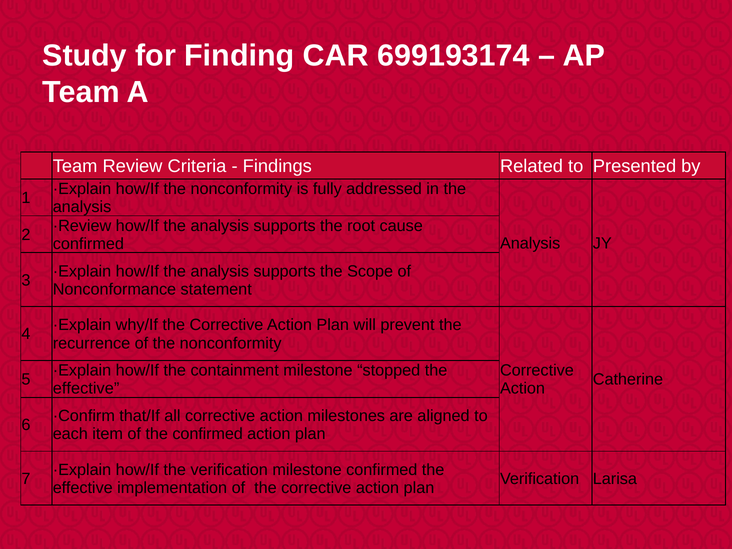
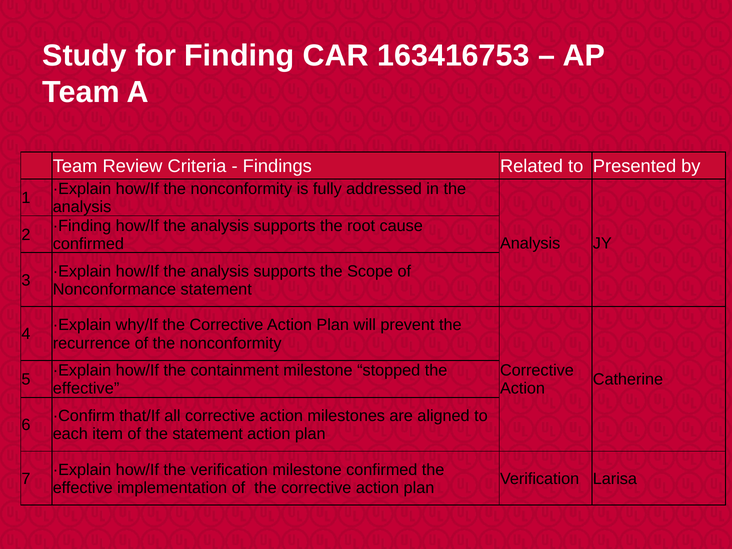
699193174: 699193174 -> 163416753
·Review: ·Review -> ·Finding
the confirmed: confirmed -> statement
